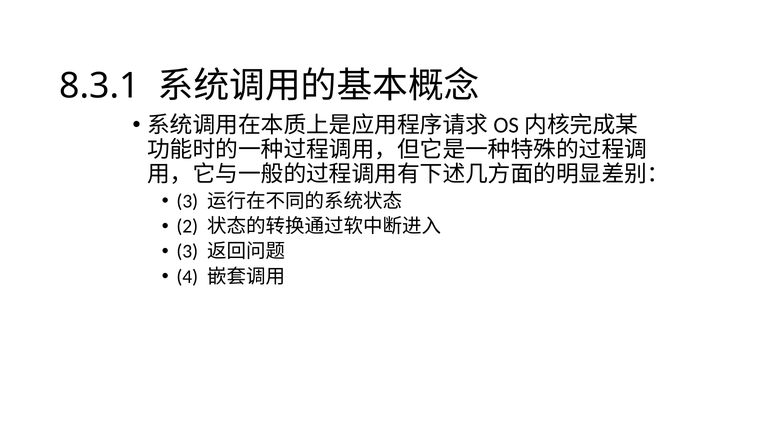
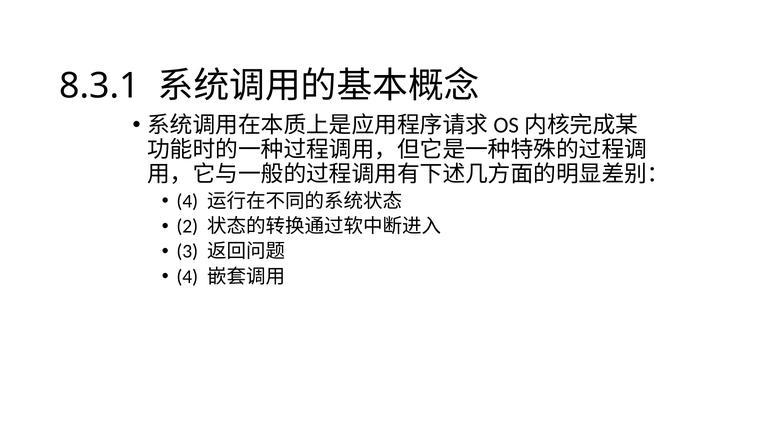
3 at (187, 201): 3 -> 4
